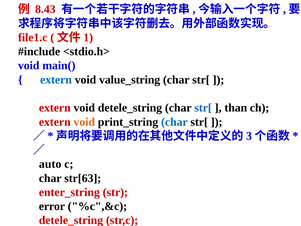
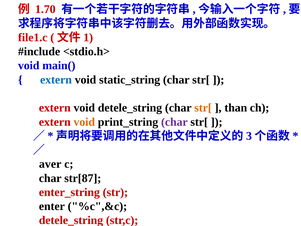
8.43: 8.43 -> 1.70
value_string: value_string -> static_string
str[ at (203, 108) colour: blue -> orange
char at (174, 122) colour: blue -> purple
auto: auto -> aver
str[63: str[63 -> str[87
error: error -> enter
